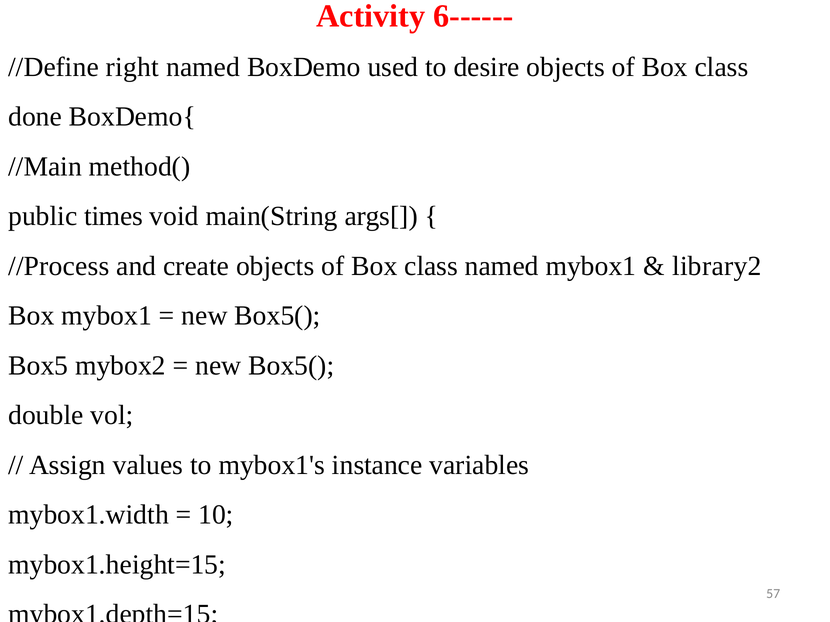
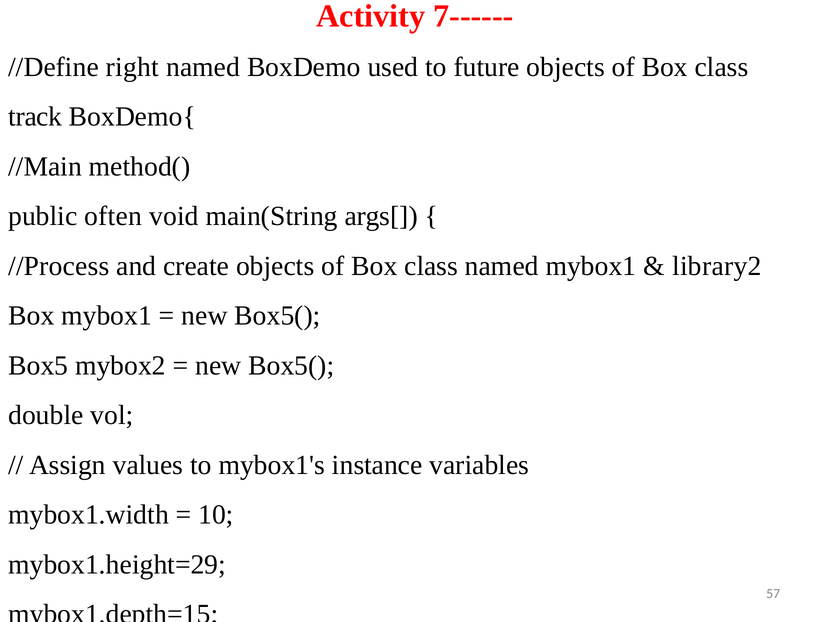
6------: 6------ -> 7------
desire: desire -> future
done: done -> track
times: times -> often
mybox1.height=15: mybox1.height=15 -> mybox1.height=29
